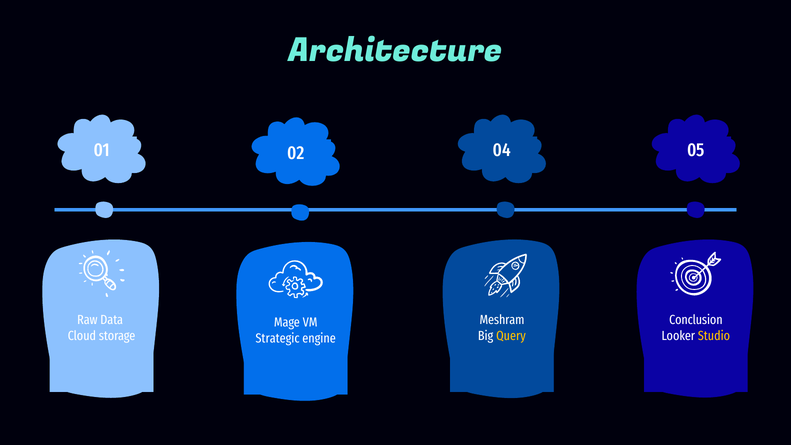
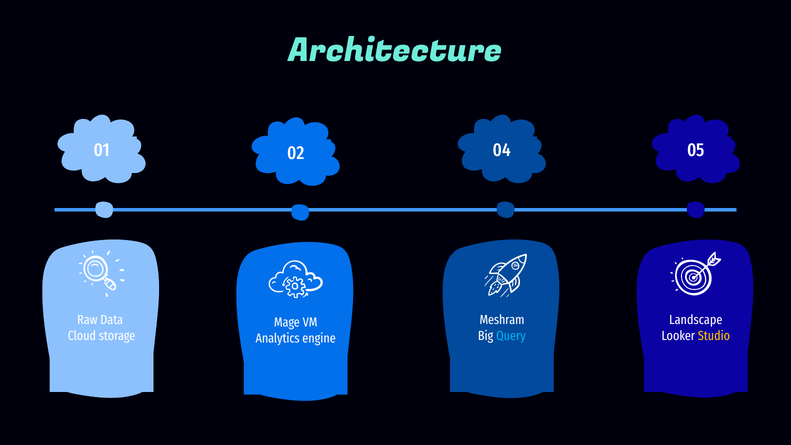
Conclusion: Conclusion -> Landscape
Query colour: yellow -> light blue
Strategic: Strategic -> Analytics
